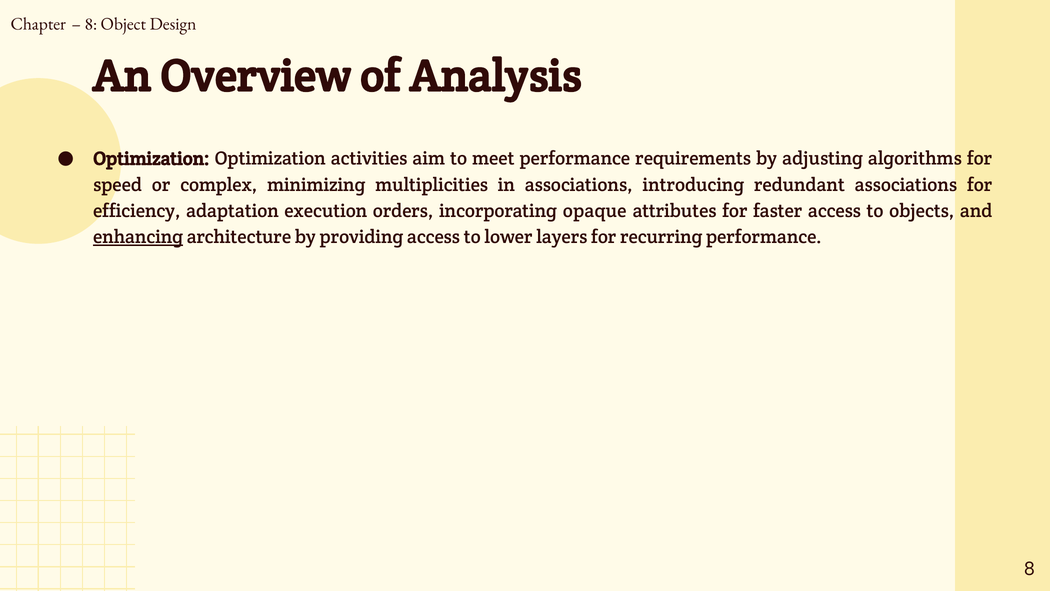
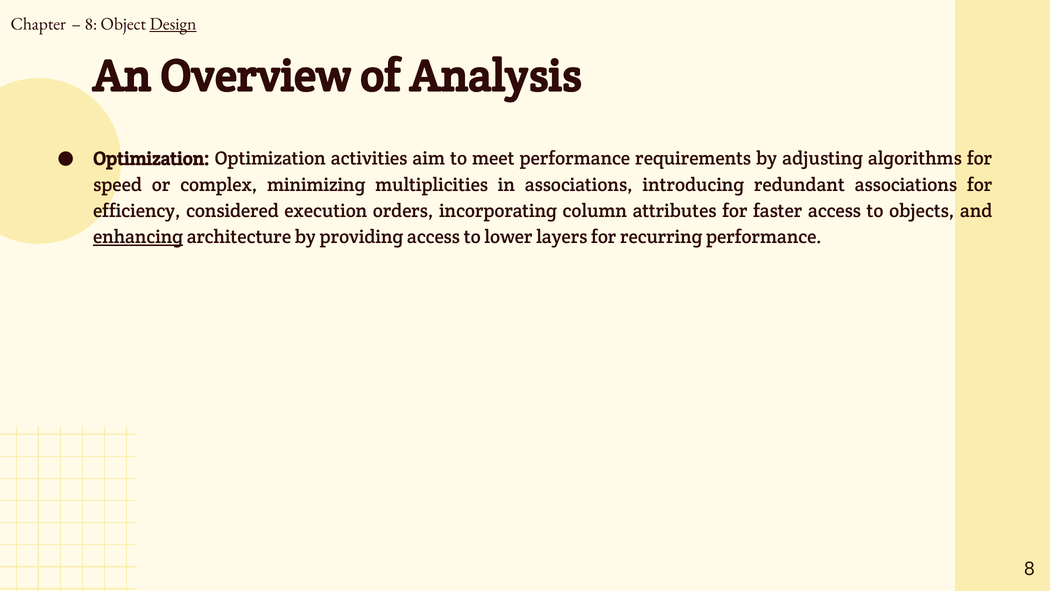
Design underline: none -> present
adaptation: adaptation -> considered
opaque: opaque -> column
